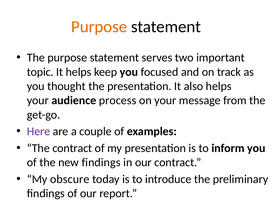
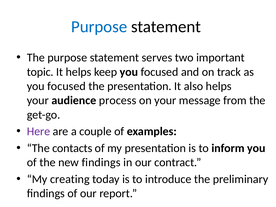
Purpose at (99, 27) colour: orange -> blue
thought at (67, 86): thought -> focused
The contract: contract -> contacts
obscure: obscure -> creating
